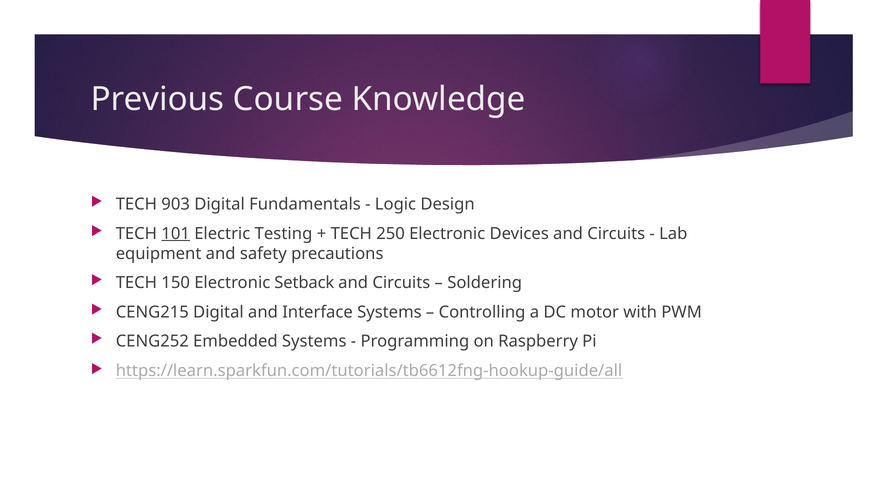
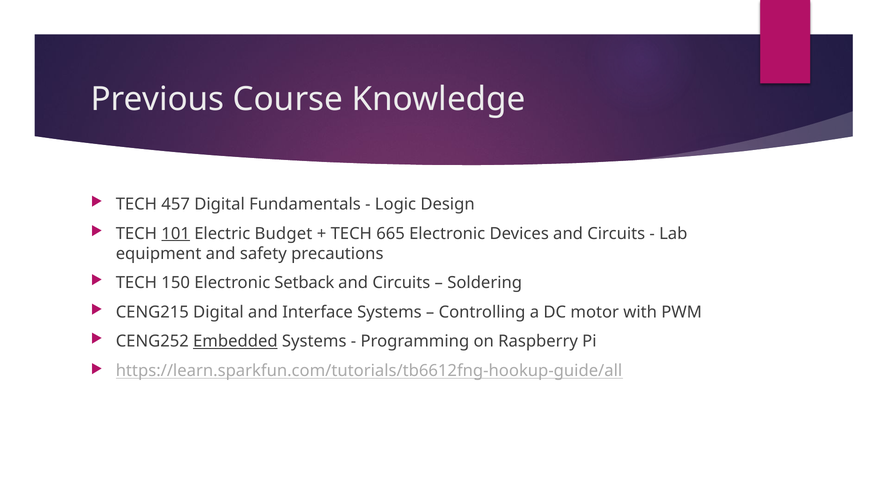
903: 903 -> 457
Testing: Testing -> Budget
250: 250 -> 665
Embedded underline: none -> present
